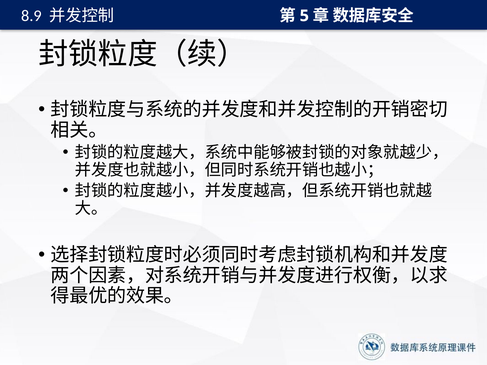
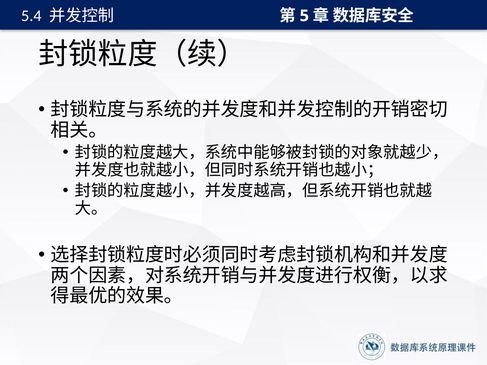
8.9: 8.9 -> 5.4
